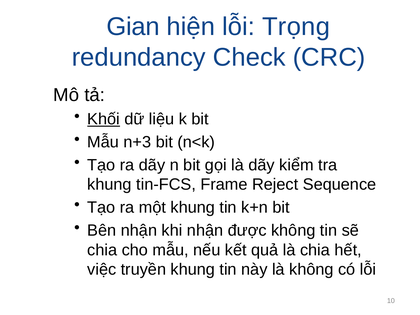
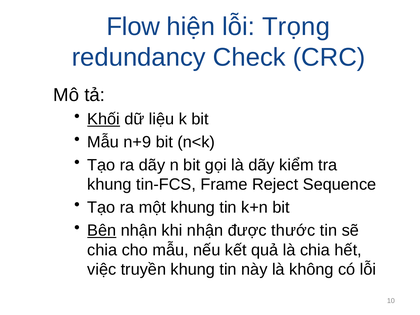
Gian: Gian -> Flow
n+3: n+3 -> n+9
Bên underline: none -> present
được không: không -> thước
